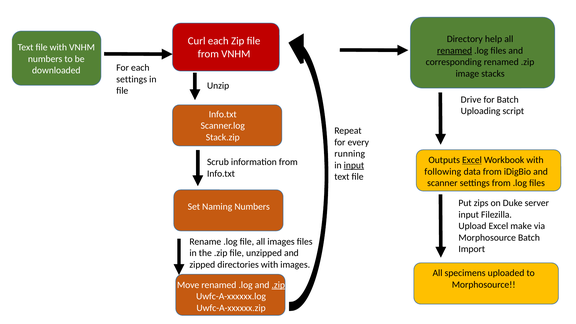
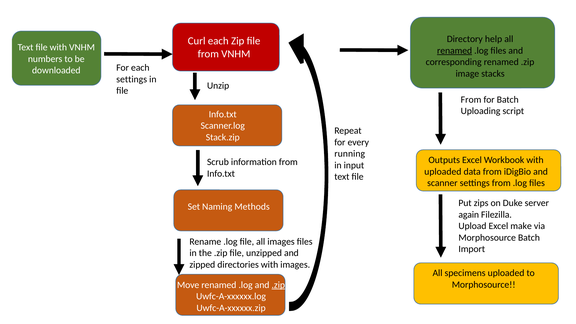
Drive at (471, 100): Drive -> From
Excel at (472, 160) underline: present -> none
input at (354, 165) underline: present -> none
following at (443, 172): following -> uploaded
Naming Numbers: Numbers -> Methods
input at (469, 215): input -> again
